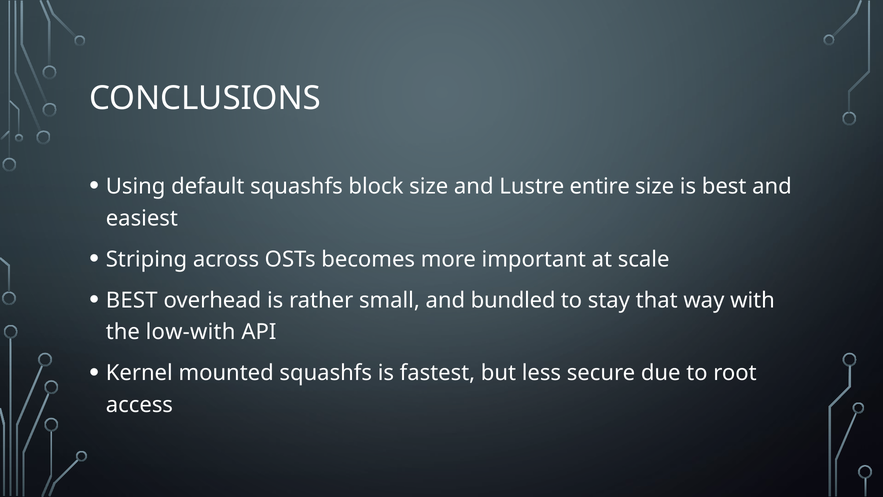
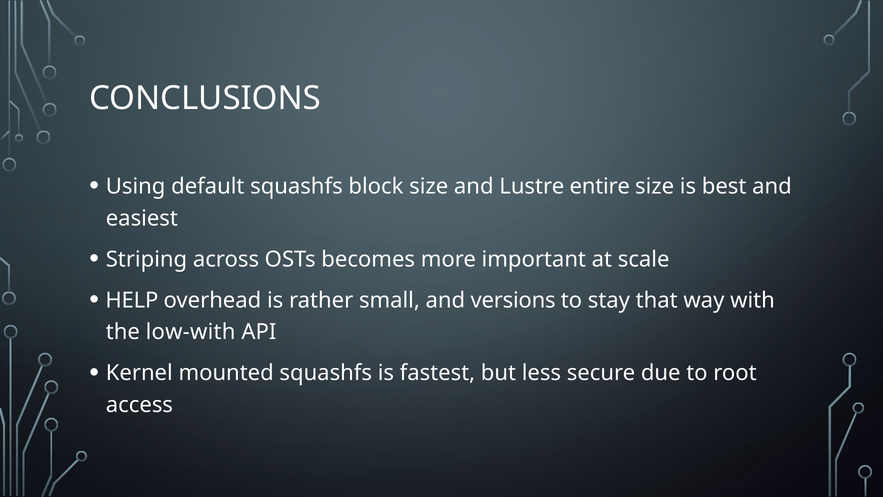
BEST at (132, 300): BEST -> HELP
bundled: bundled -> versions
